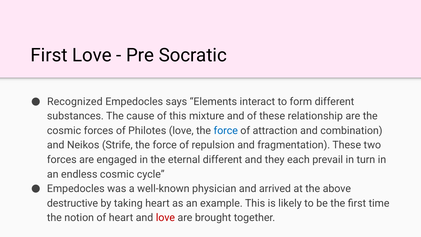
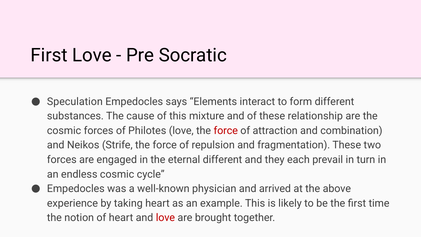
Recognized: Recognized -> Speculation
force at (226, 131) colour: blue -> red
destructive: destructive -> experience
